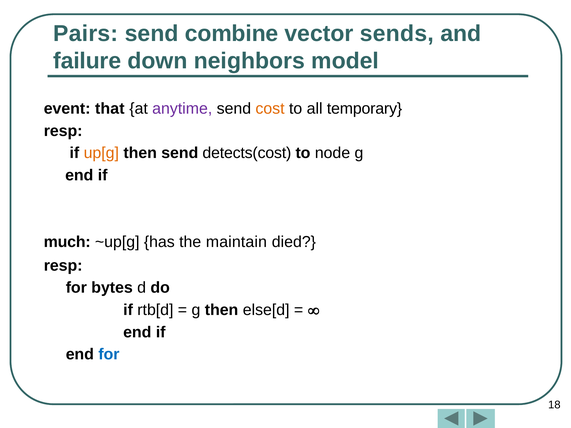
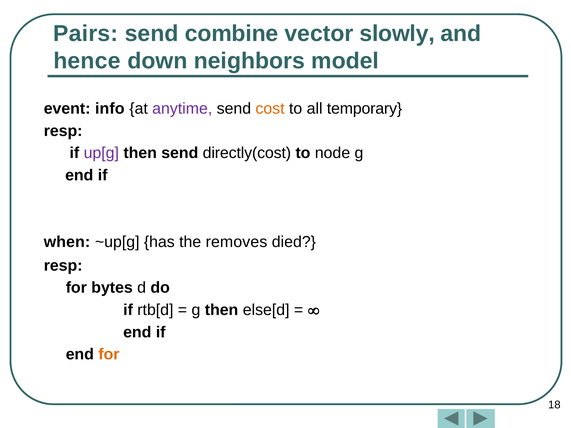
sends: sends -> slowly
failure: failure -> hence
that: that -> info
up[g colour: orange -> purple
detects(cost: detects(cost -> directly(cost
much: much -> when
maintain: maintain -> removes
for at (109, 355) colour: blue -> orange
